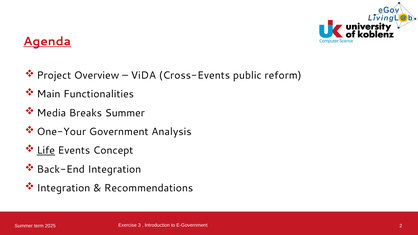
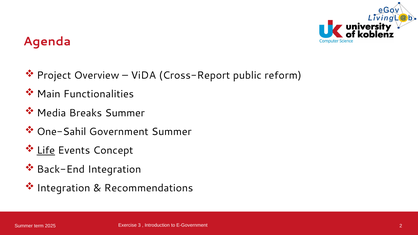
Agenda underline: present -> none
Cross-Events: Cross-Events -> Cross-Report
One-Your: One-Your -> One-Sahil
Government Analysis: Analysis -> Summer
